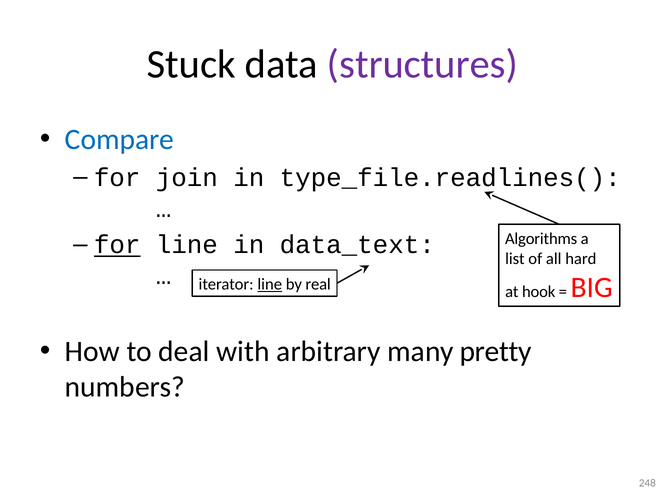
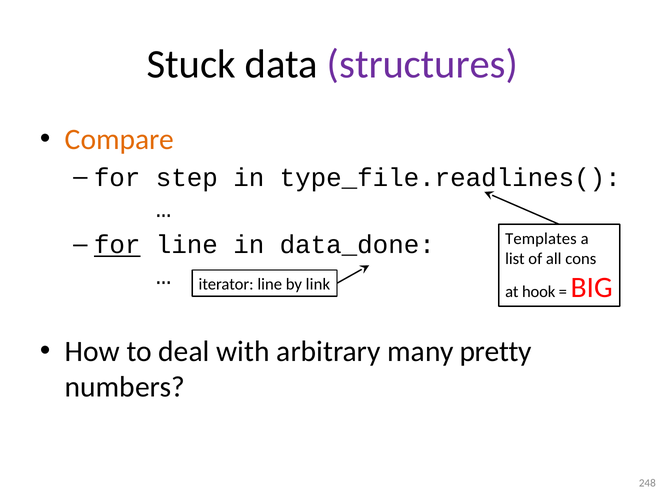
Compare colour: blue -> orange
join: join -> step
data_text: data_text -> data_done
Algorithms: Algorithms -> Templates
hard: hard -> cons
line at (270, 284) underline: present -> none
real: real -> link
